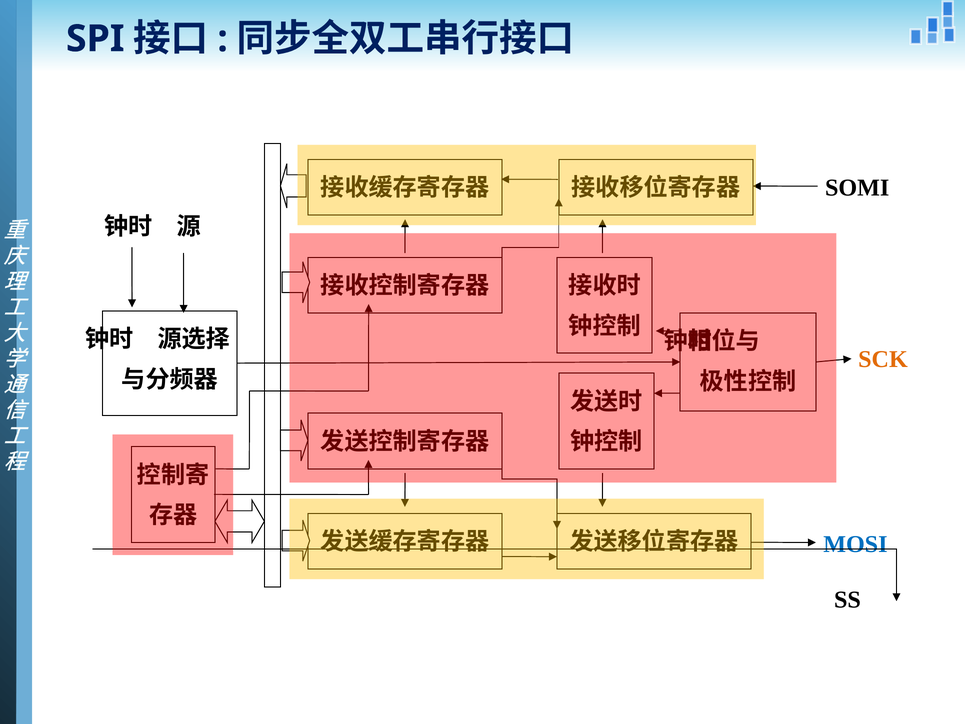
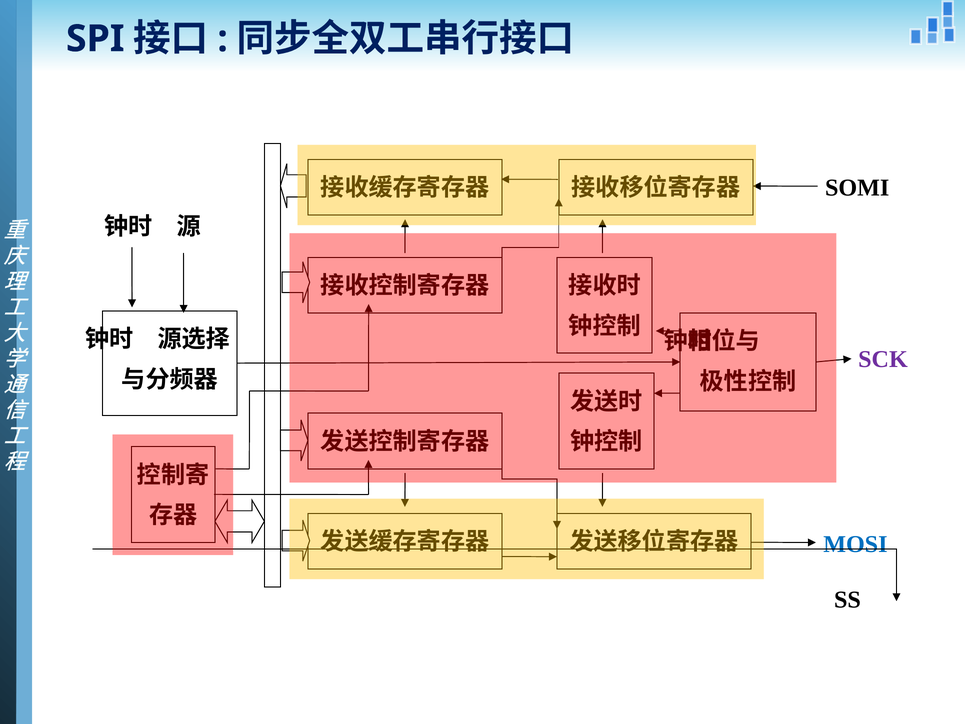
SCK colour: orange -> purple
